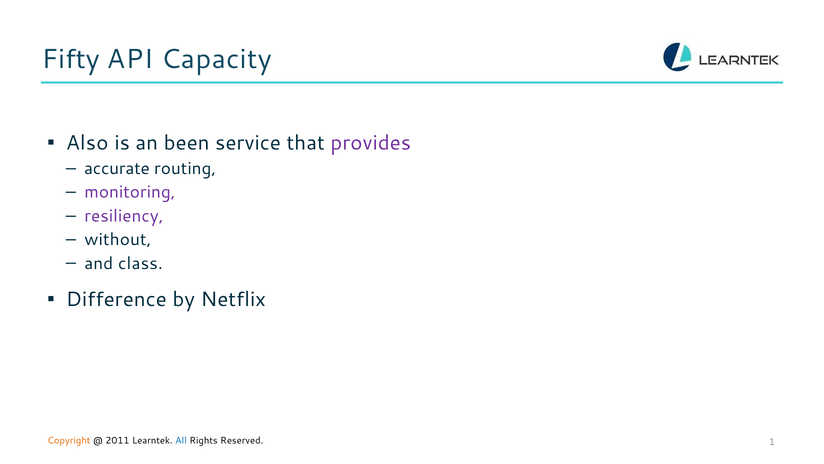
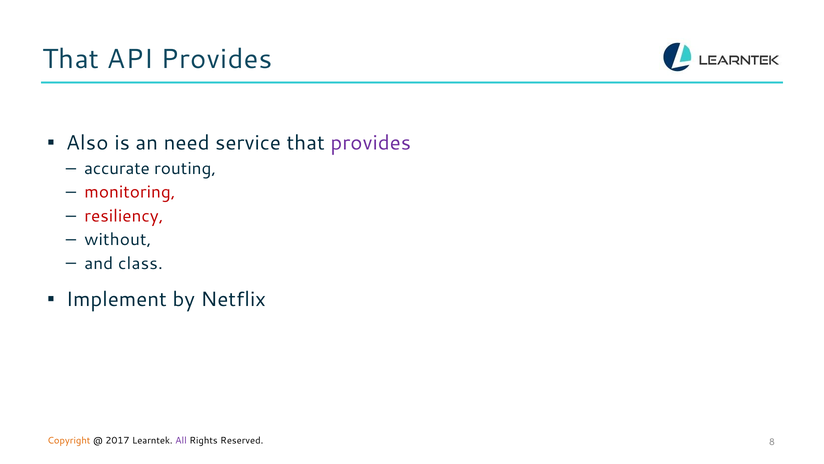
Fifty at (71, 59): Fifty -> That
API Capacity: Capacity -> Provides
been: been -> need
monitoring colour: purple -> red
resiliency colour: purple -> red
Difference: Difference -> Implement
2011: 2011 -> 2017
All colour: blue -> purple
1: 1 -> 8
